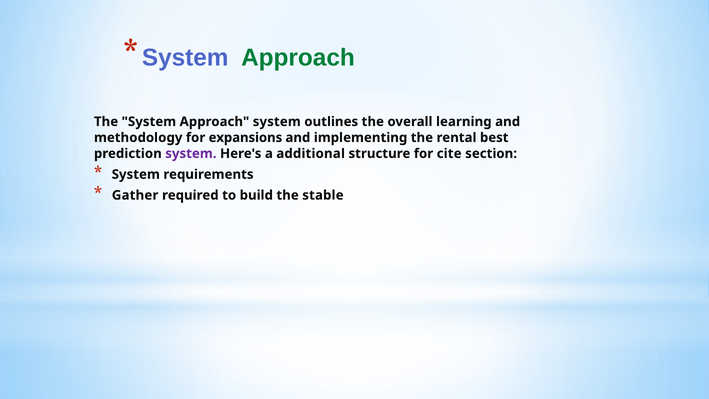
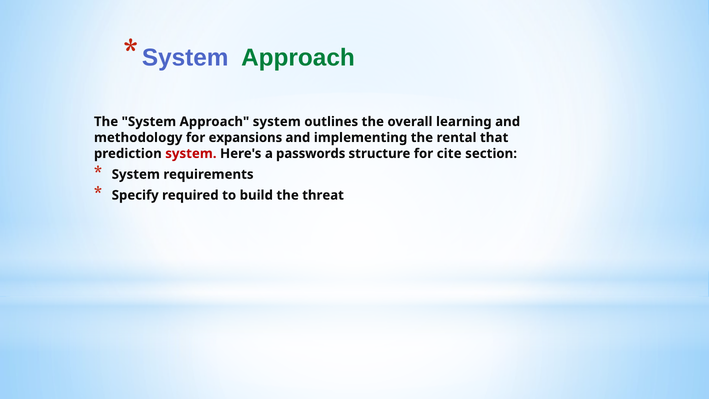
best: best -> that
system at (191, 153) colour: purple -> red
additional: additional -> passwords
Gather: Gather -> Specify
stable: stable -> threat
